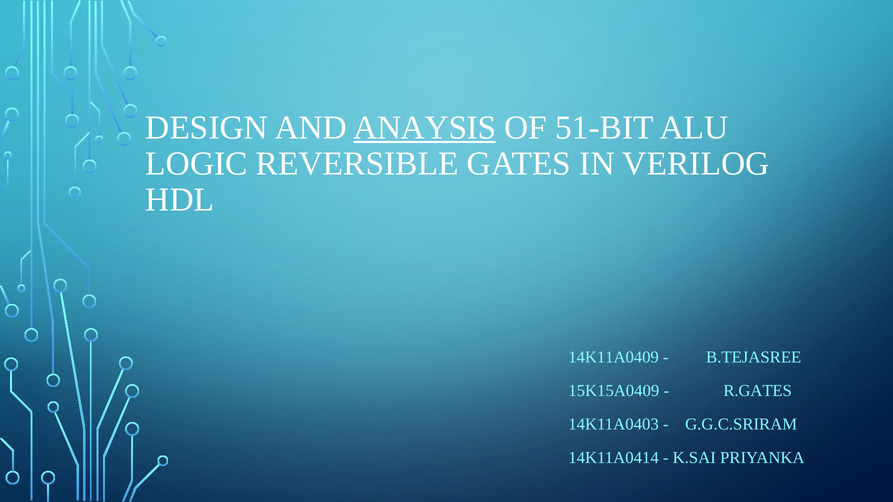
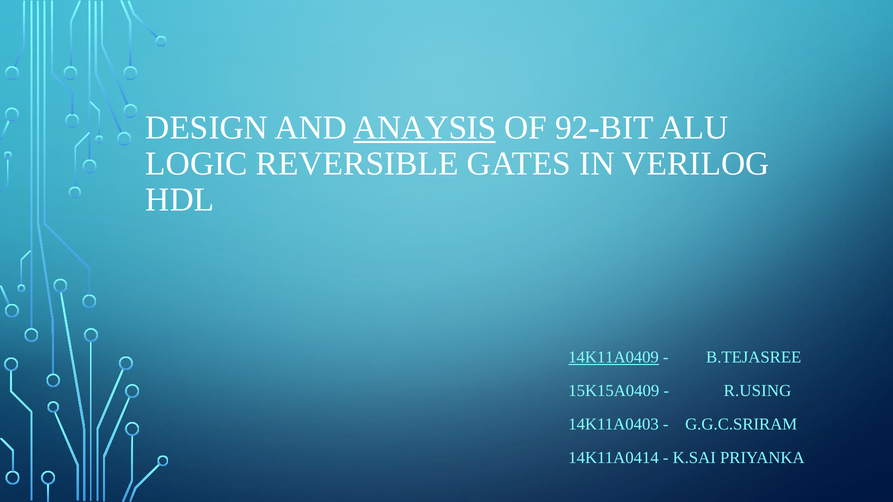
51-BIT: 51-BIT -> 92-BIT
14K11A0409 underline: none -> present
R.GATES: R.GATES -> R.USING
